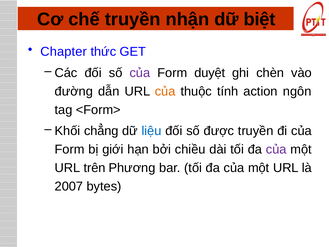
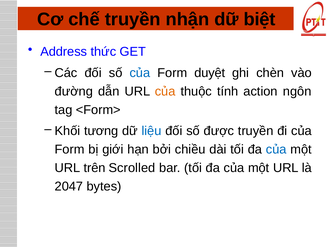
Chapter: Chapter -> Address
của at (140, 73) colour: purple -> blue
chẳng: chẳng -> tương
của at (276, 149) colour: purple -> blue
Phương: Phương -> Scrolled
2007: 2007 -> 2047
